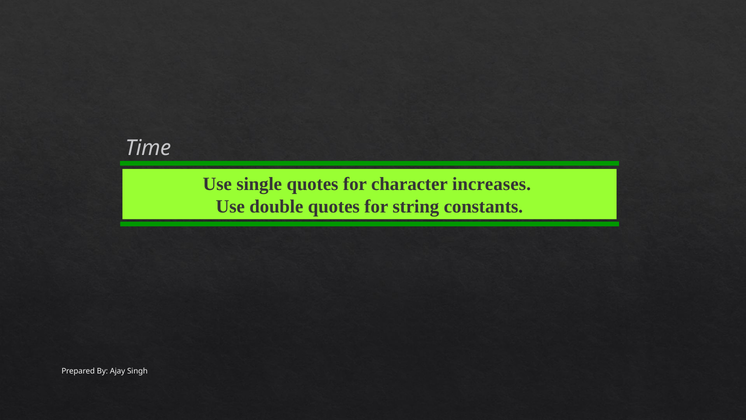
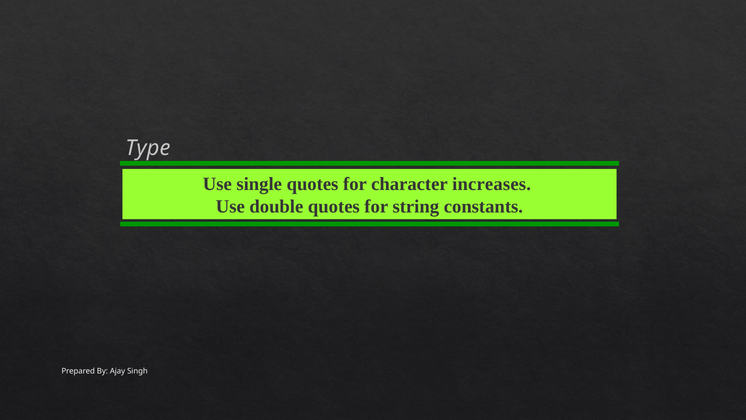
Time: Time -> Type
